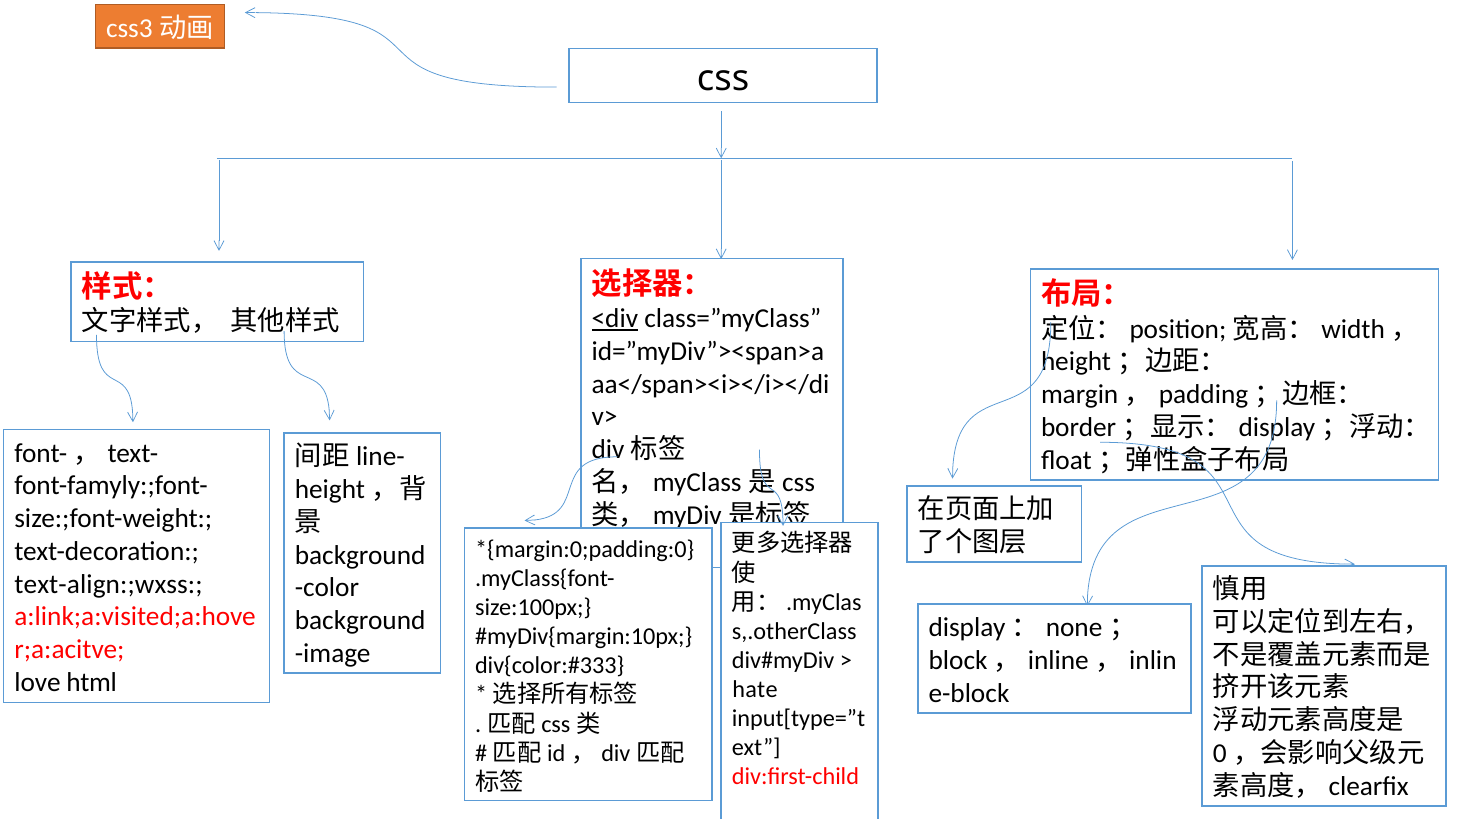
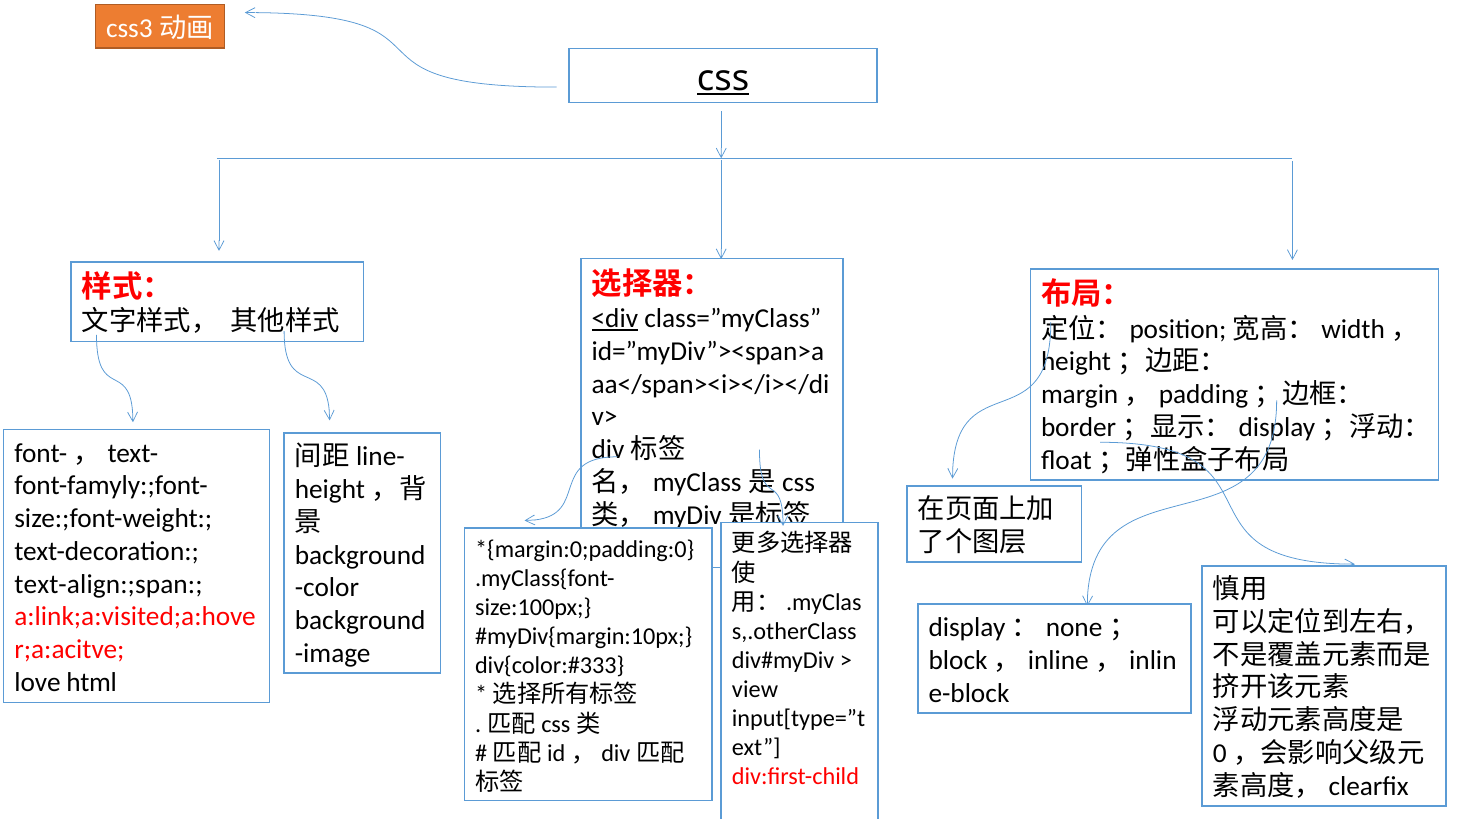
css underline: none -> present
text-align:;wxss: text-align:;wxss -> text-align:;span
hate: hate -> view
